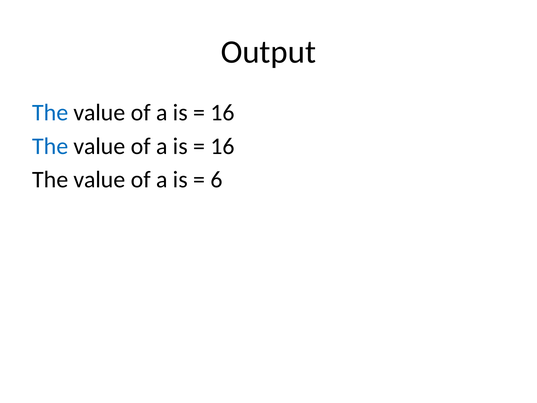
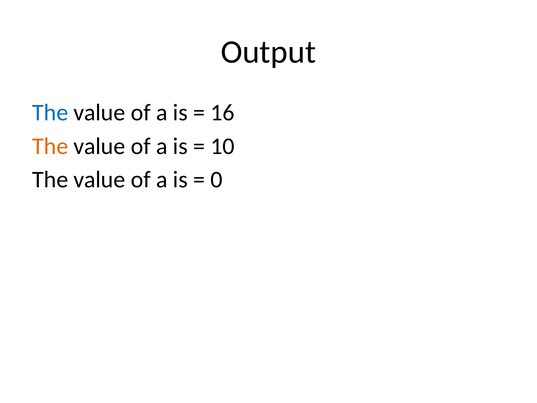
The at (50, 146) colour: blue -> orange
16 at (222, 146): 16 -> 10
6: 6 -> 0
